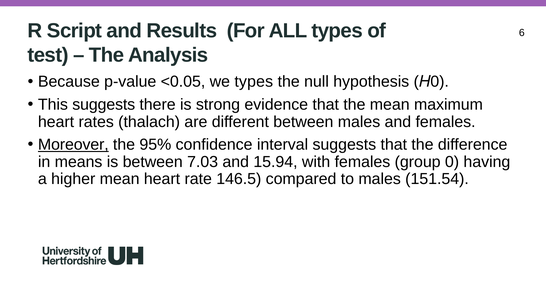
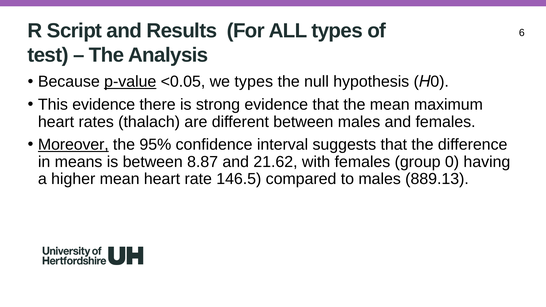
p-value underline: none -> present
This suggests: suggests -> evidence
7.03: 7.03 -> 8.87
15.94: 15.94 -> 21.62
151.54: 151.54 -> 889.13
